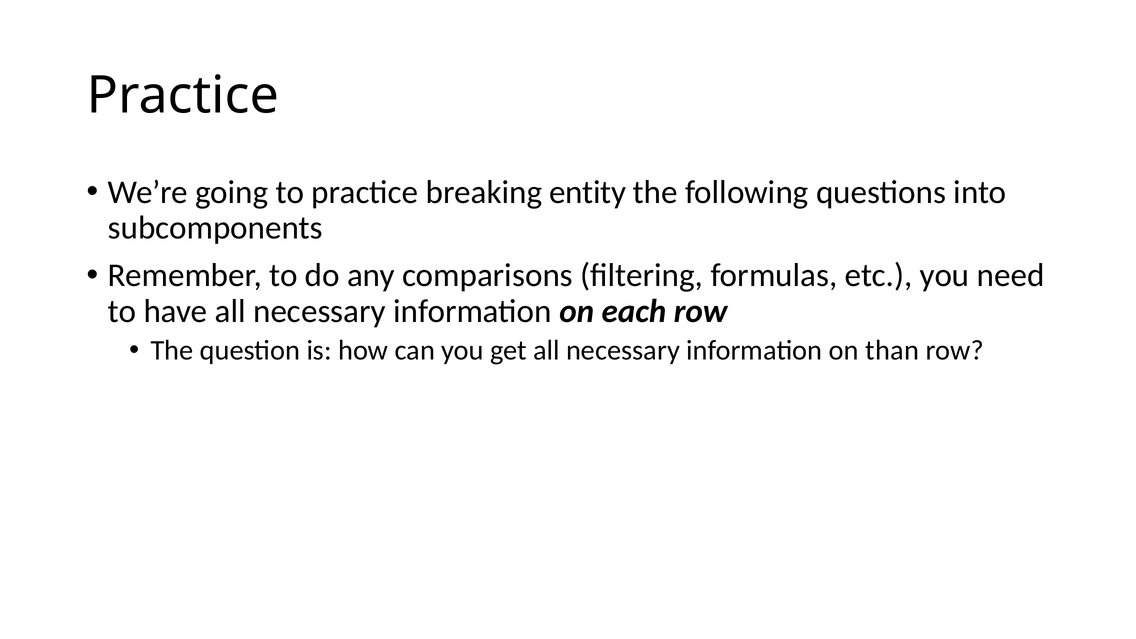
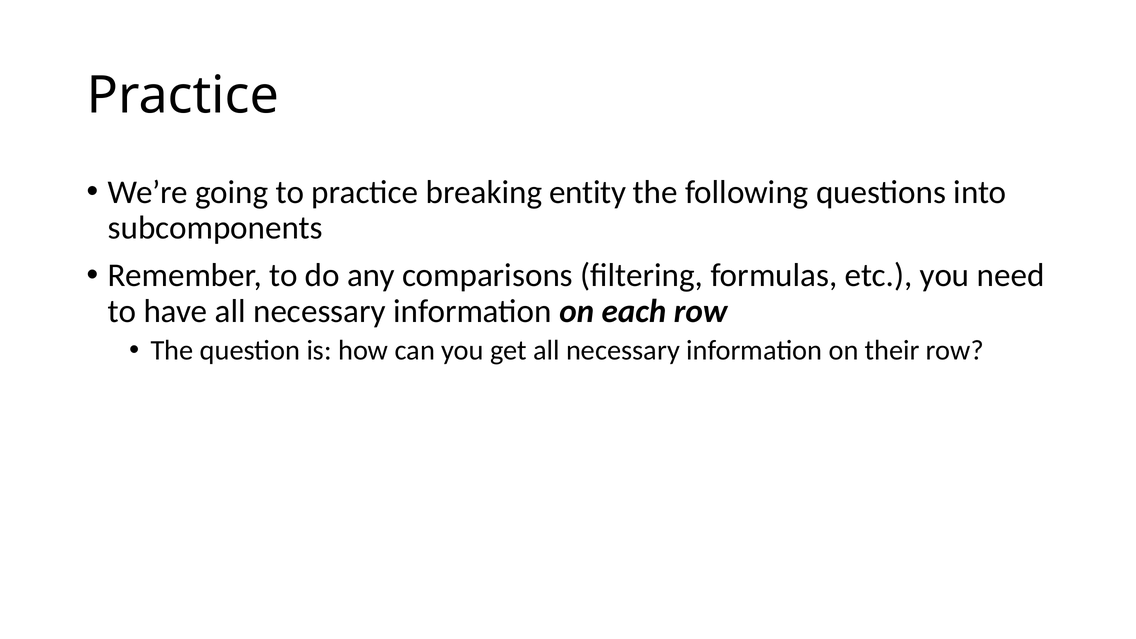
than: than -> their
